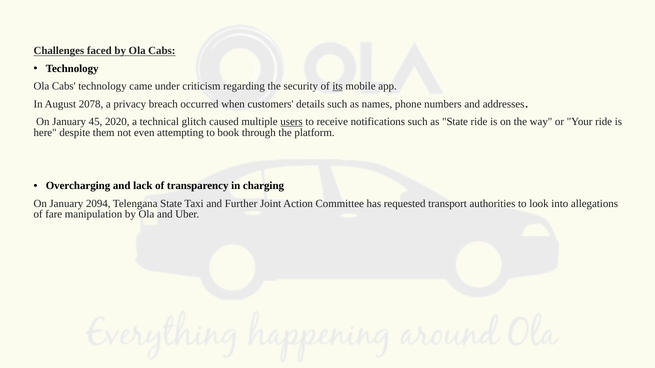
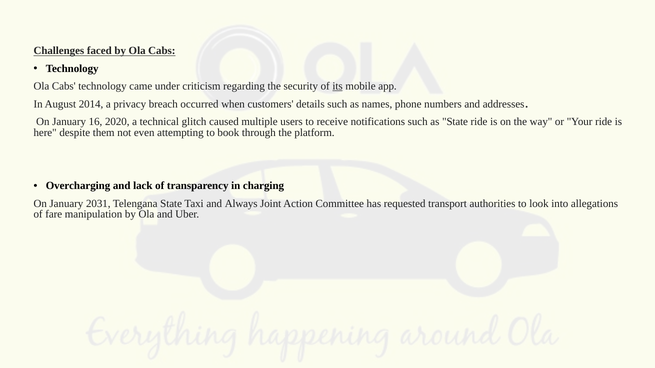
2078: 2078 -> 2014
45: 45 -> 16
users underline: present -> none
2094: 2094 -> 2031
Further: Further -> Always
